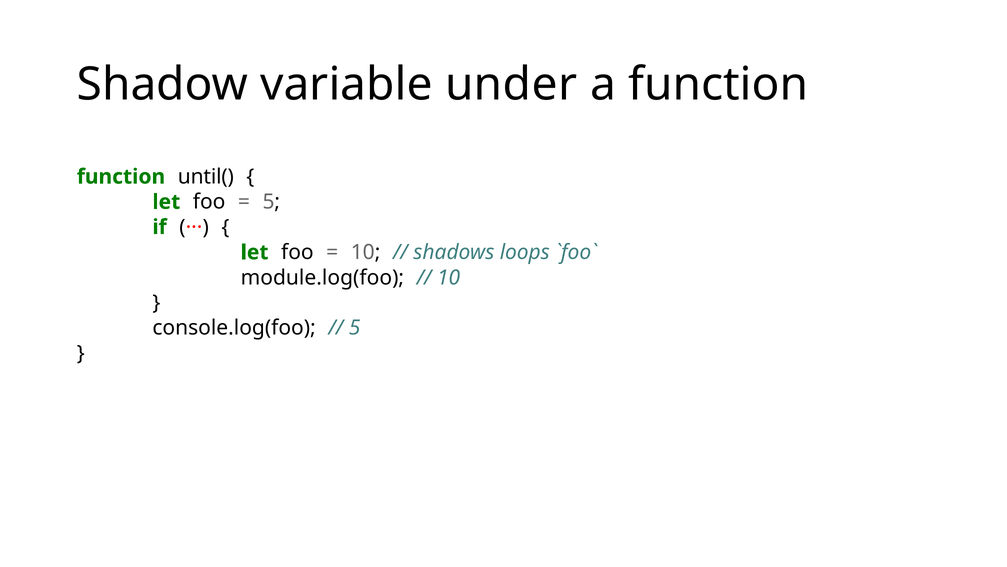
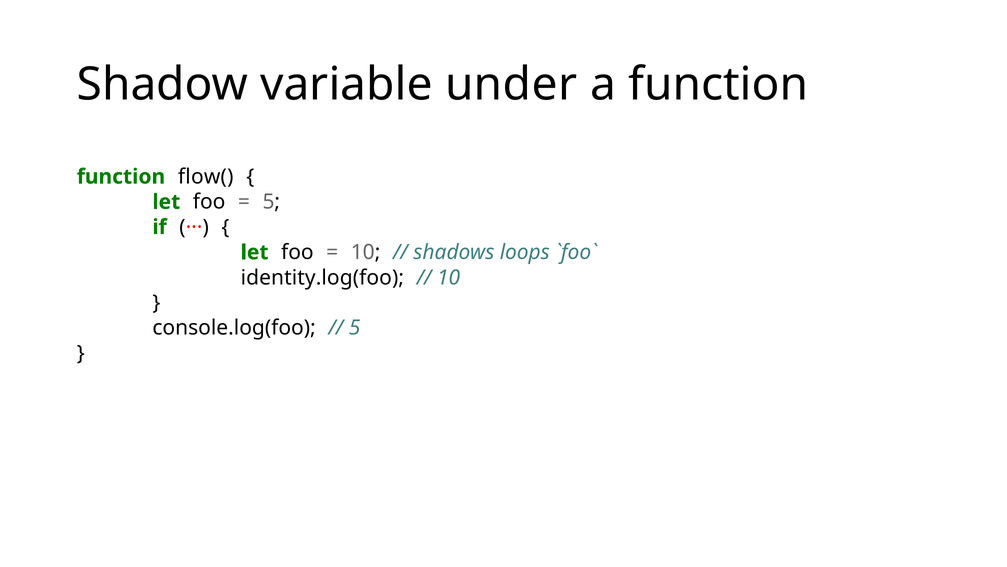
until(: until( -> flow(
module.log(foo: module.log(foo -> identity.log(foo
